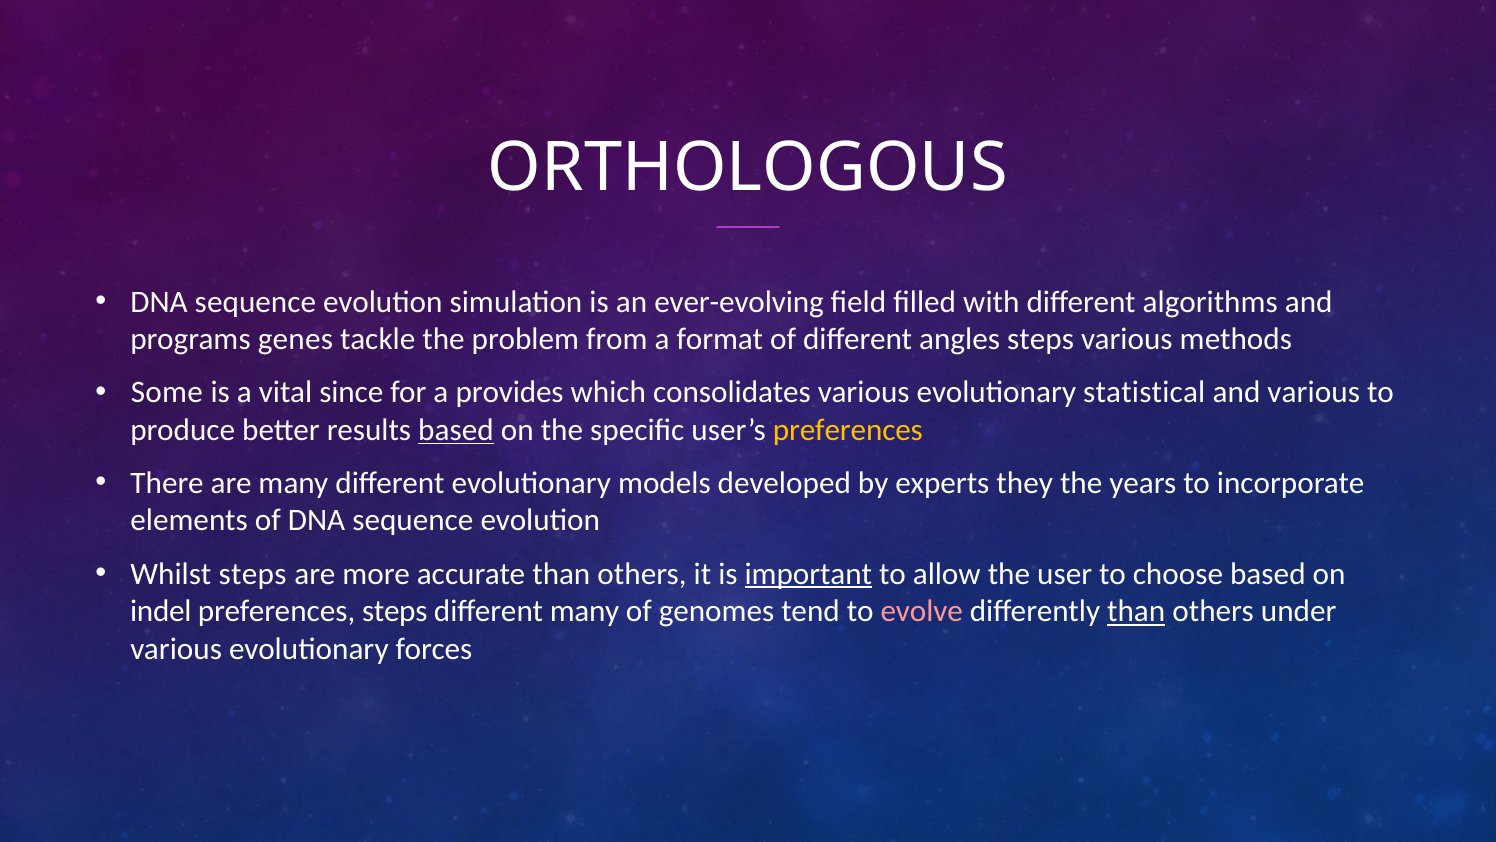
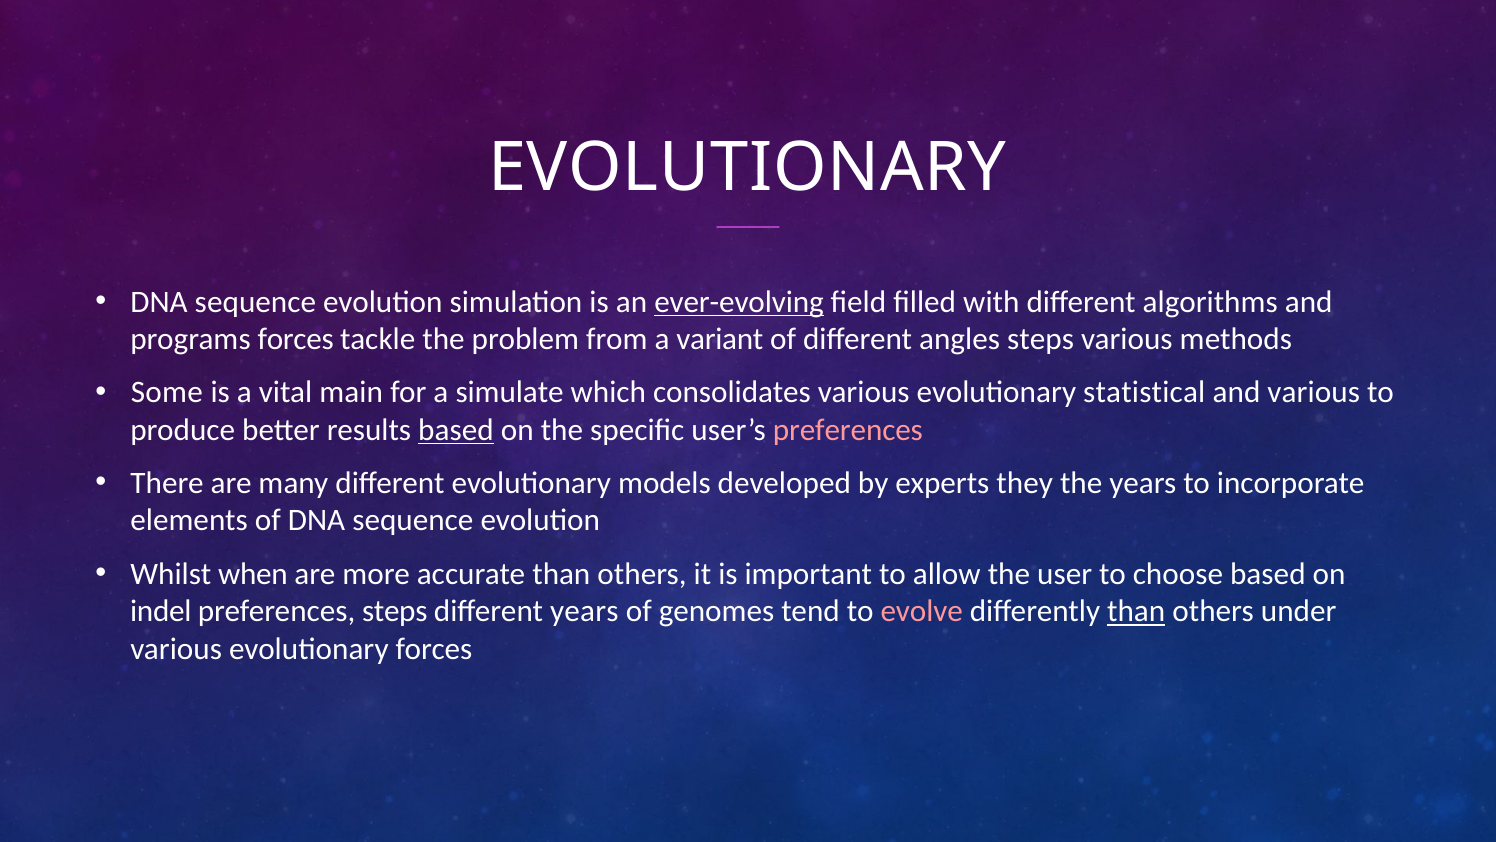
ORTHOLOGOUS at (748, 168): ORTHOLOGOUS -> EVOLUTIONARY
ever-evolving underline: none -> present
programs genes: genes -> forces
format: format -> variant
since: since -> main
provides: provides -> simulate
preferences at (848, 430) colour: yellow -> pink
Whilst steps: steps -> when
important underline: present -> none
different many: many -> years
